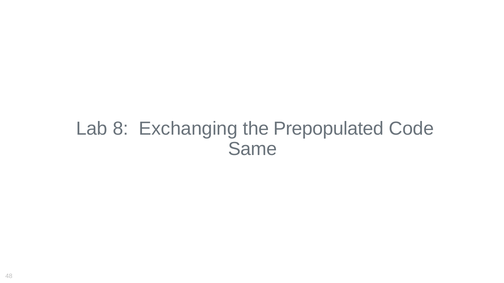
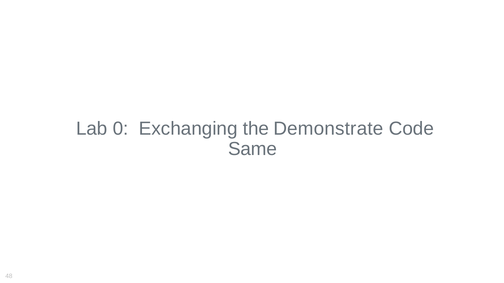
8: 8 -> 0
Prepopulated: Prepopulated -> Demonstrate
